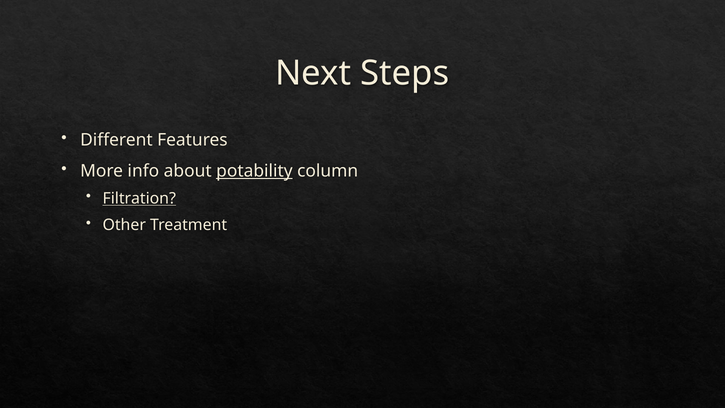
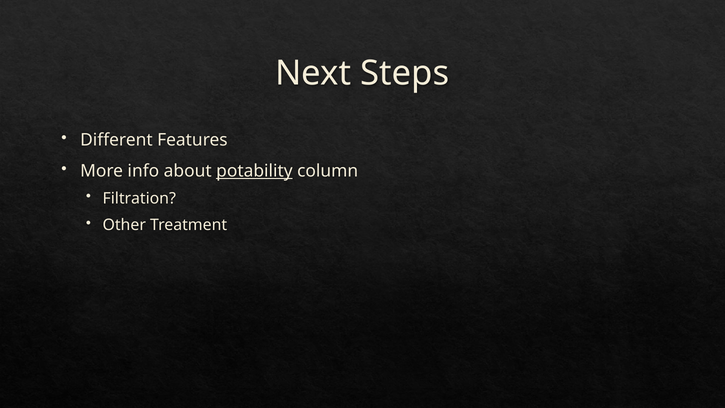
Filtration underline: present -> none
